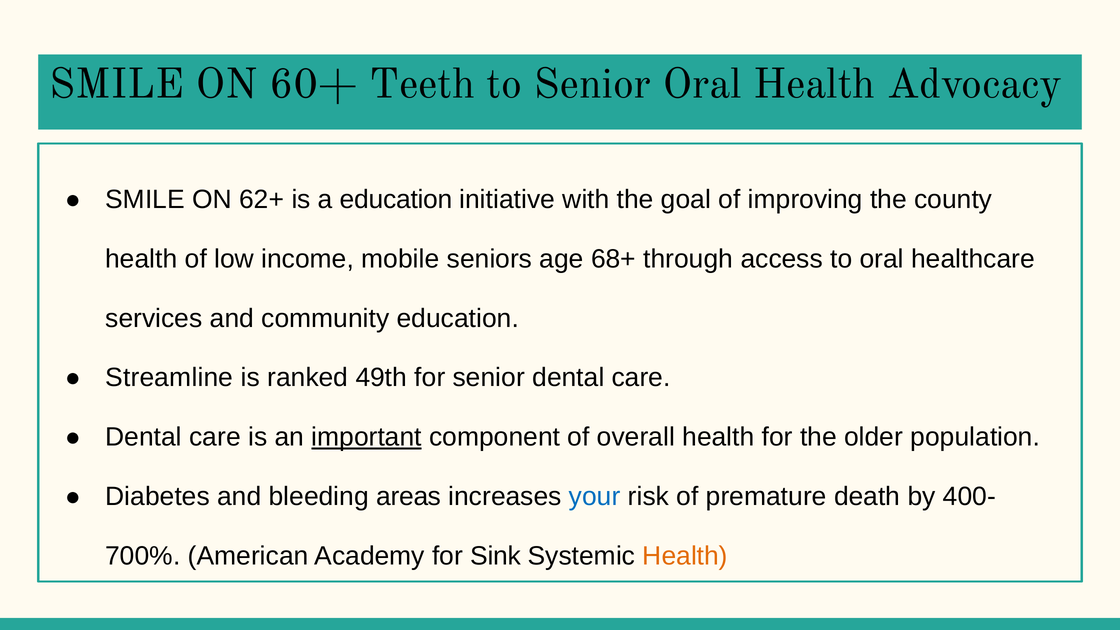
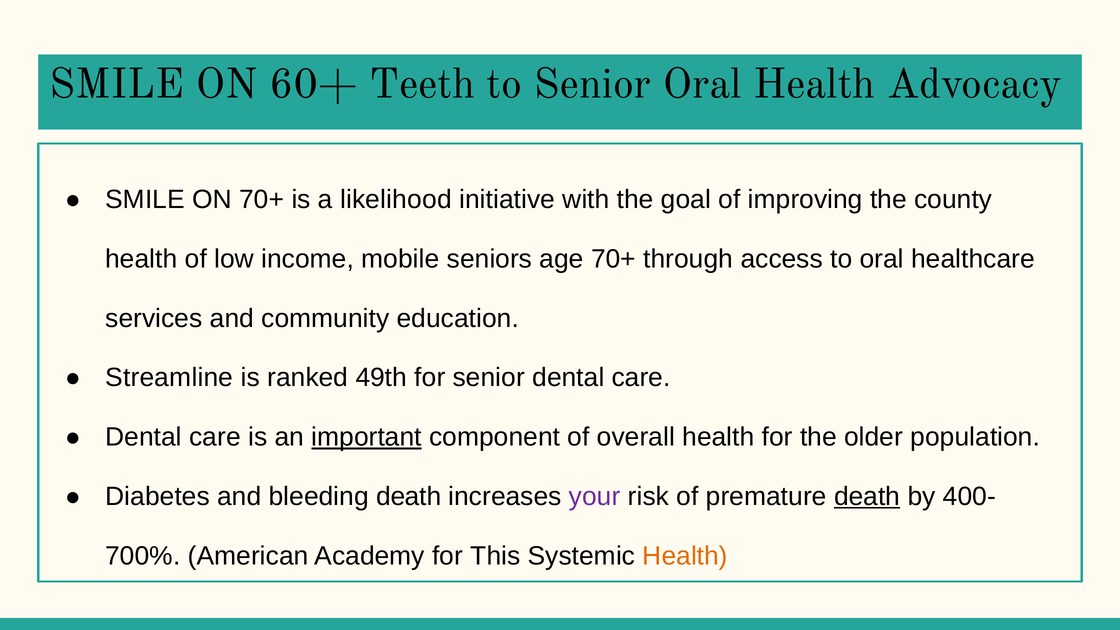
ON 62+: 62+ -> 70+
a education: education -> likelihood
age 68+: 68+ -> 70+
bleeding areas: areas -> death
your colour: blue -> purple
death at (867, 496) underline: none -> present
Sink: Sink -> This
